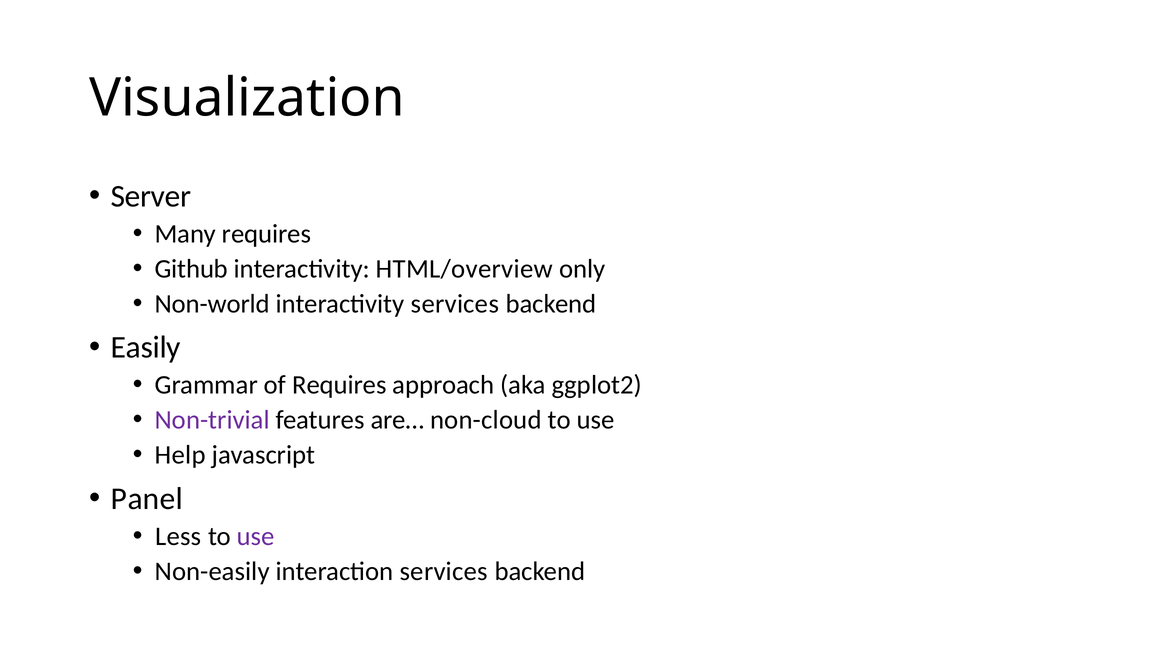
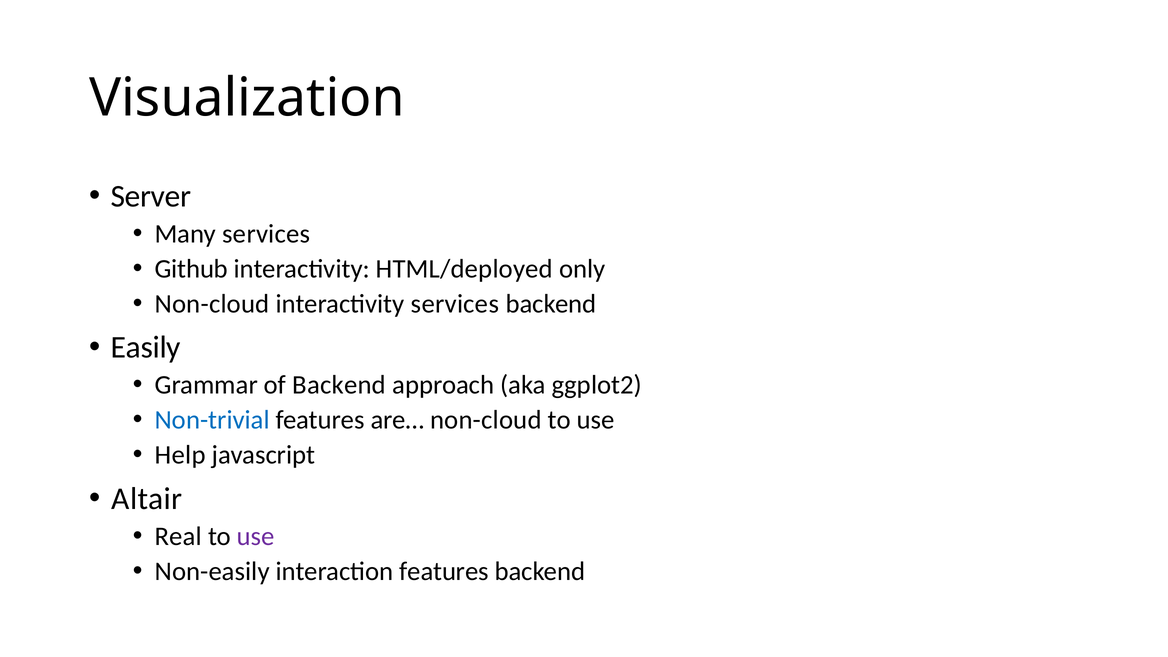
Many requires: requires -> services
HTML/overview: HTML/overview -> HTML/deployed
Non-world at (212, 304): Non-world -> Non-cloud
of Requires: Requires -> Backend
Non-trivial colour: purple -> blue
Panel: Panel -> Altair
Less: Less -> Real
interaction services: services -> features
